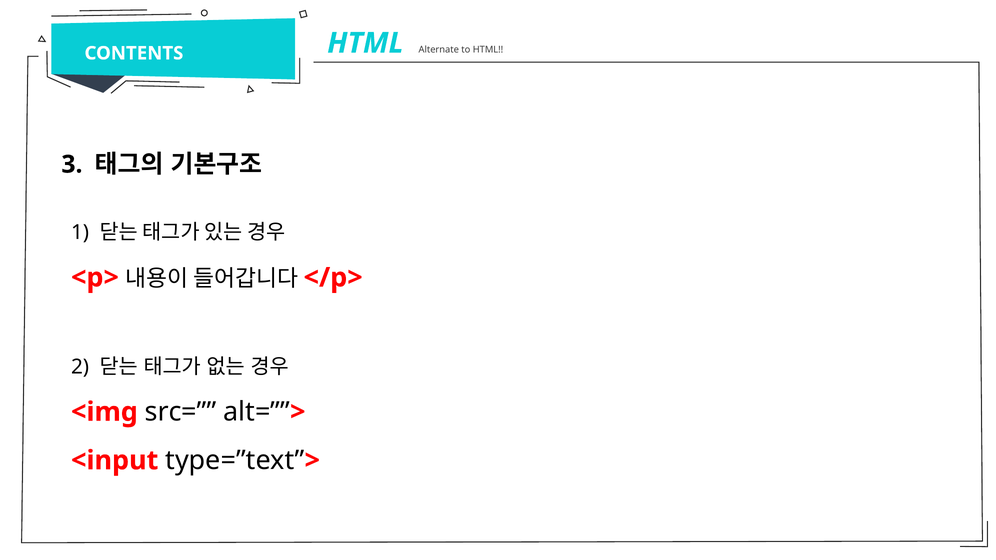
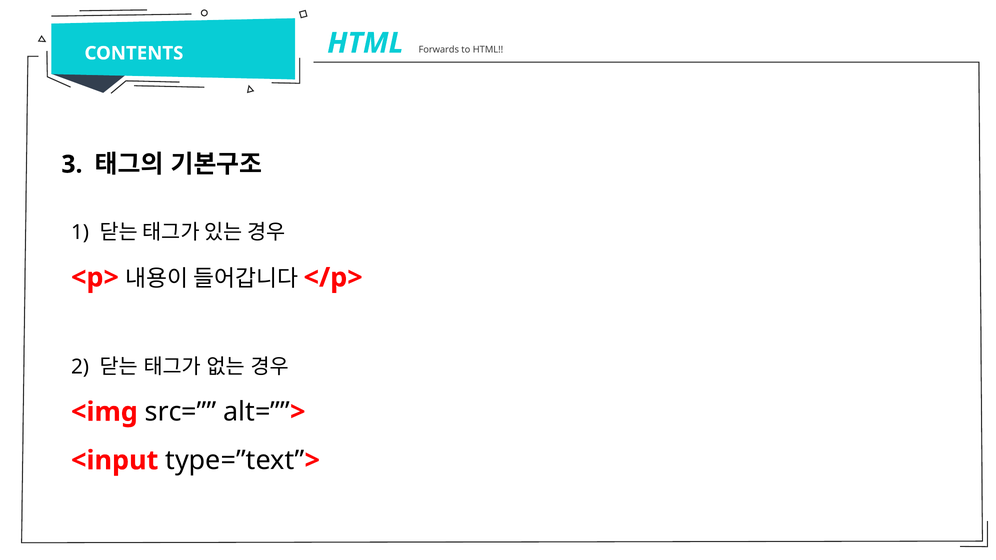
Alternate: Alternate -> Forwards
